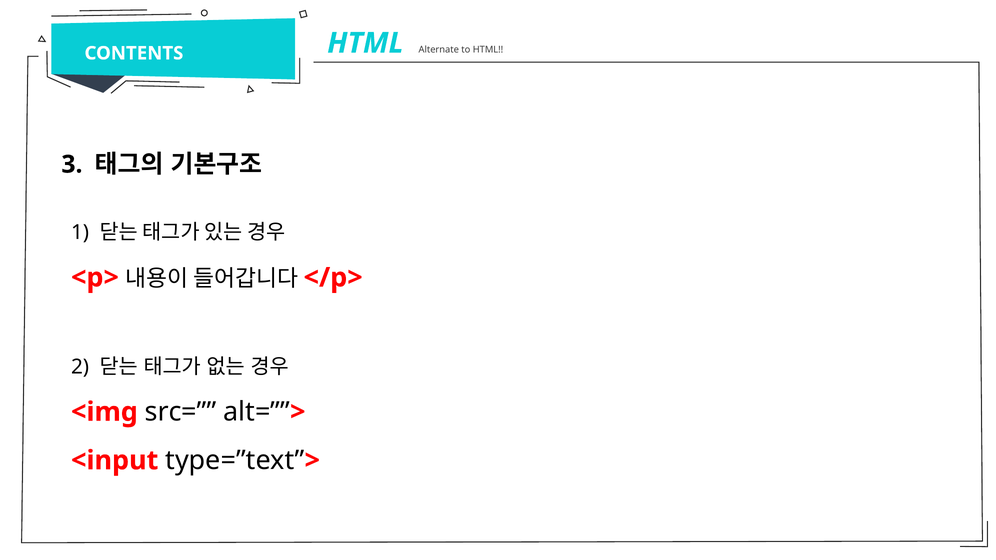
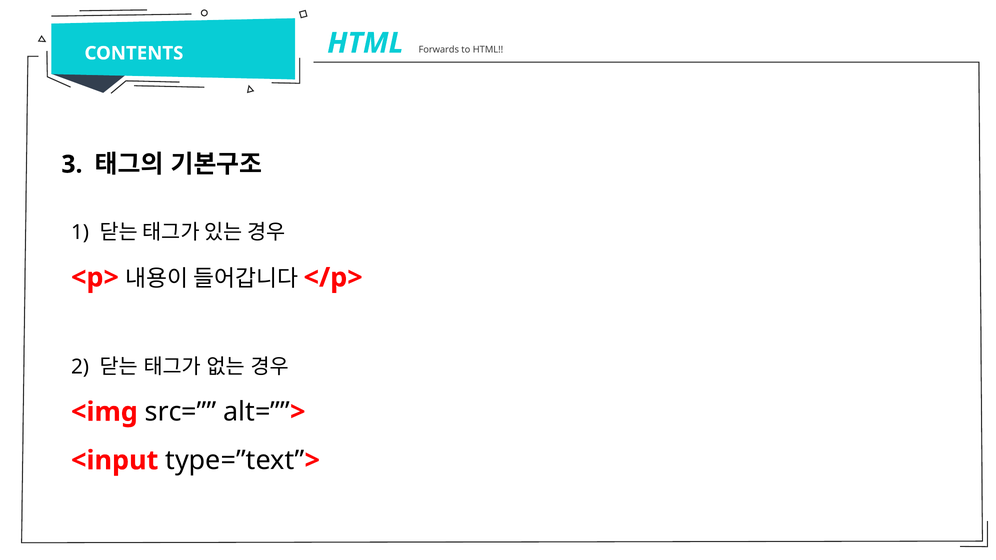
Alternate: Alternate -> Forwards
